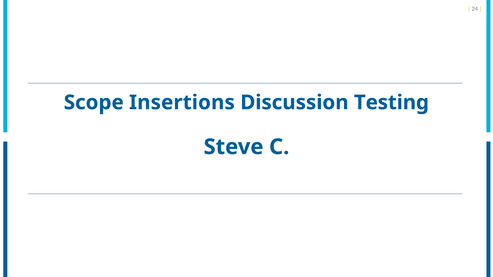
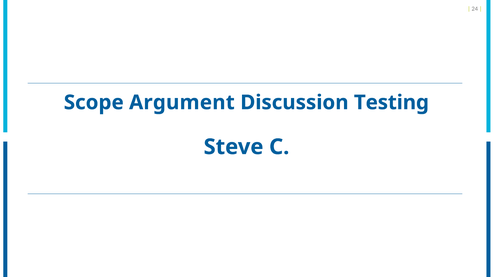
Insertions: Insertions -> Argument
